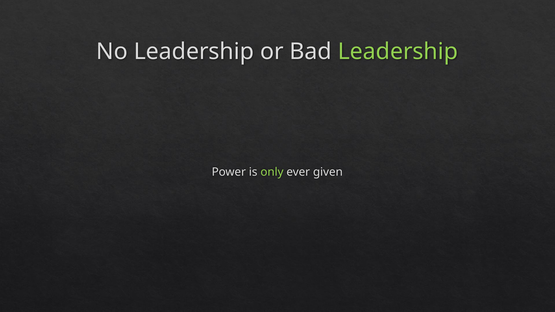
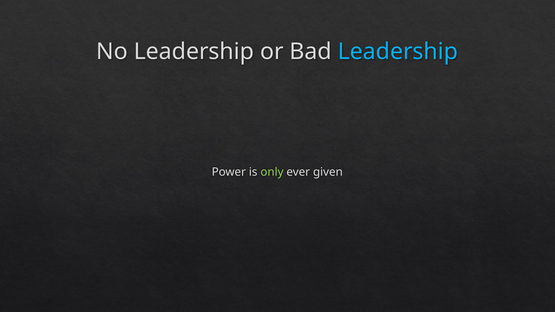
Leadership at (398, 51) colour: light green -> light blue
